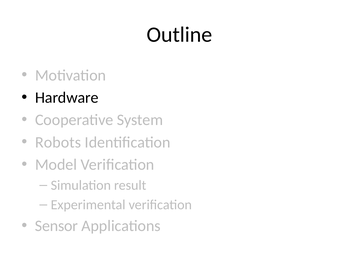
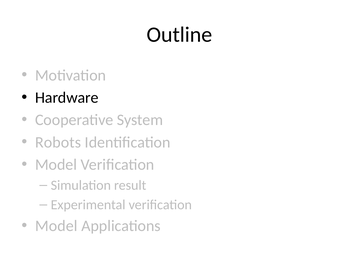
Sensor at (56, 226): Sensor -> Model
